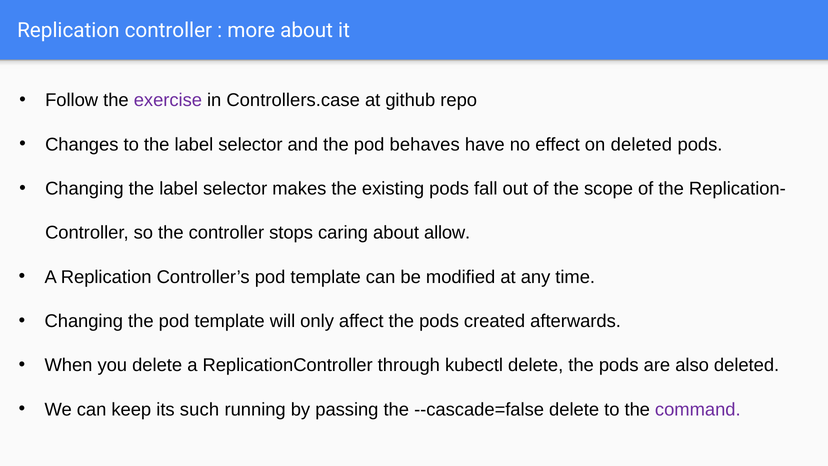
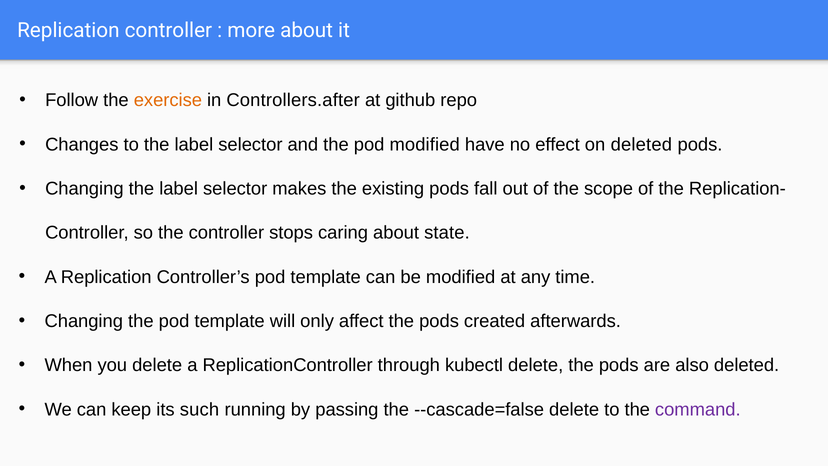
exercise colour: purple -> orange
Controllers.case: Controllers.case -> Controllers.after
pod behaves: behaves -> modified
allow: allow -> state
